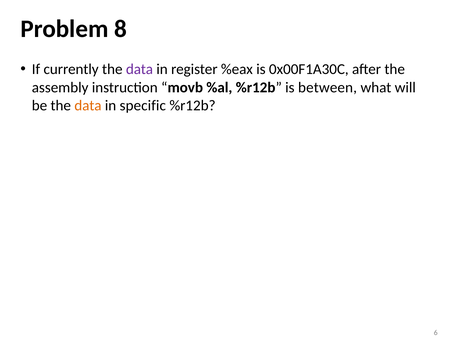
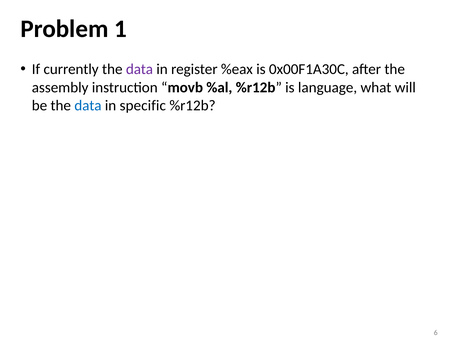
8: 8 -> 1
between: between -> language
data at (88, 106) colour: orange -> blue
